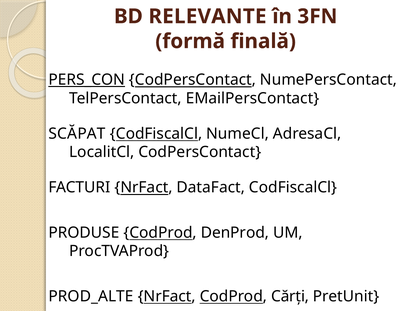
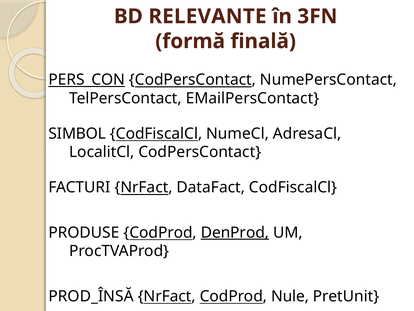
SCĂPAT: SCĂPAT -> SIMBOL
DenProd underline: none -> present
PROD_ALTE: PROD_ALTE -> PROD_ÎNSĂ
Cărţi: Cărţi -> Nule
